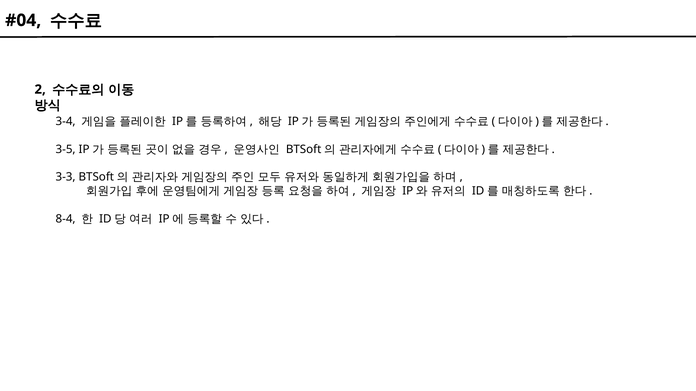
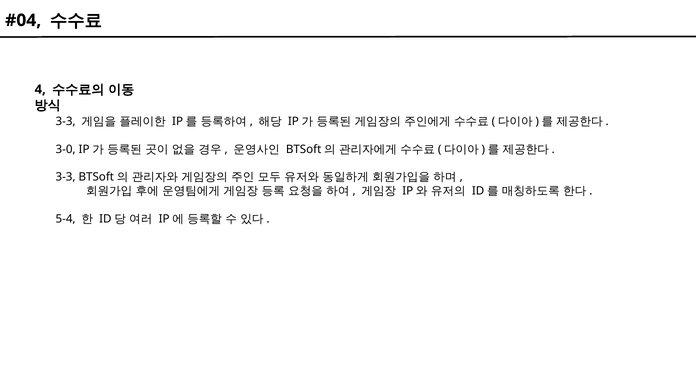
2: 2 -> 4
3-4 at (66, 122): 3-4 -> 3-3
3-5: 3-5 -> 3-0
8-4: 8-4 -> 5-4
